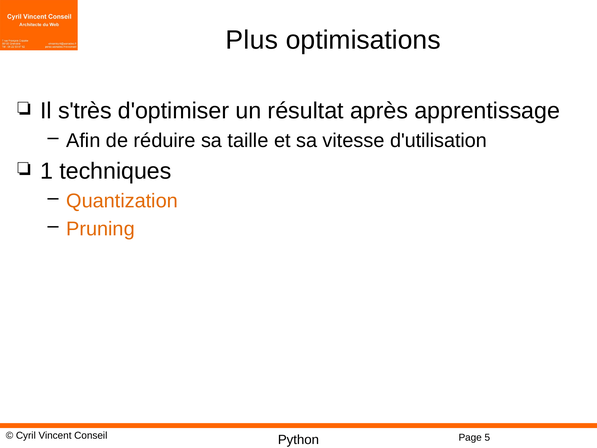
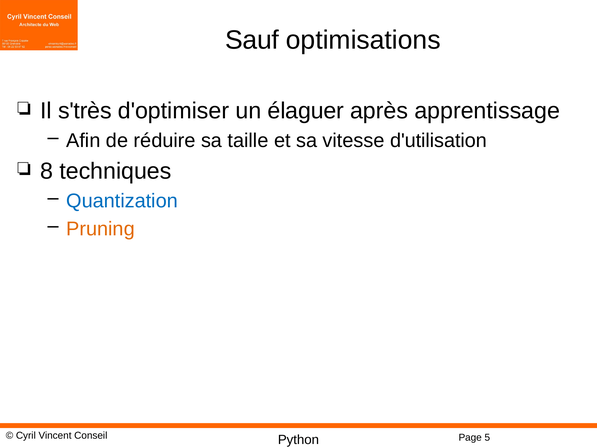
Plus: Plus -> Sauf
résultat: résultat -> élaguer
1: 1 -> 8
Quantization colour: orange -> blue
